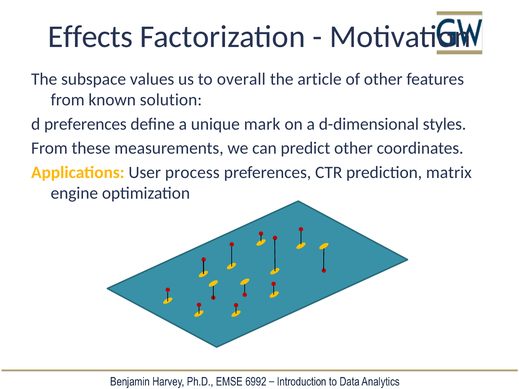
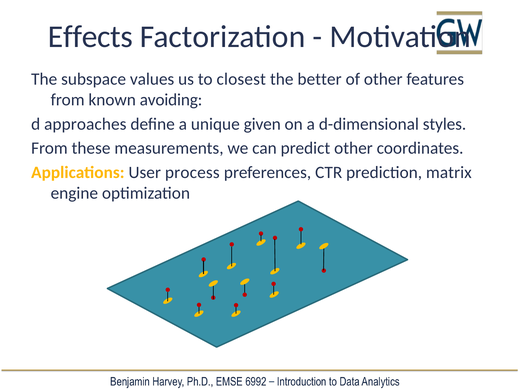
overall: overall -> closest
article: article -> better
solution: solution -> avoiding
d preferences: preferences -> approaches
mark: mark -> given
